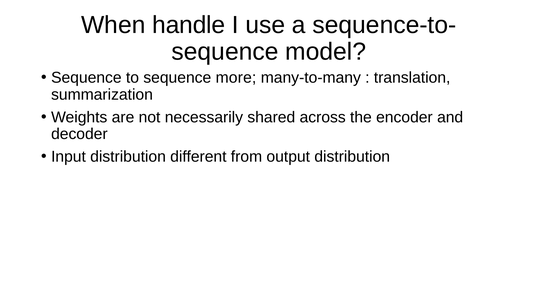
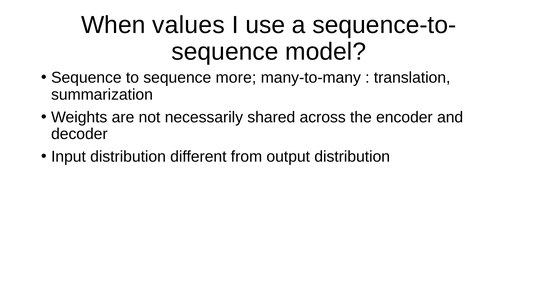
handle: handle -> values
